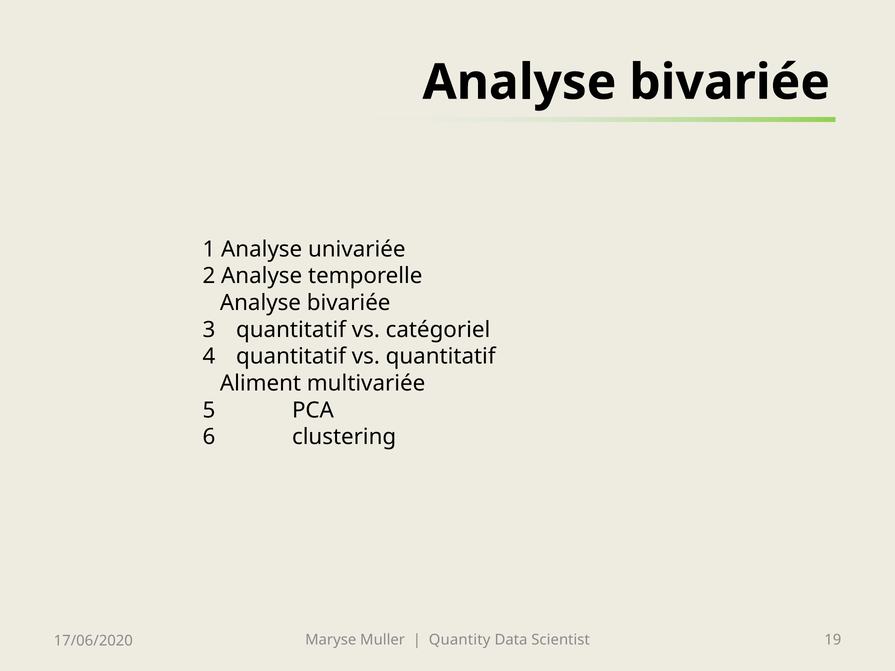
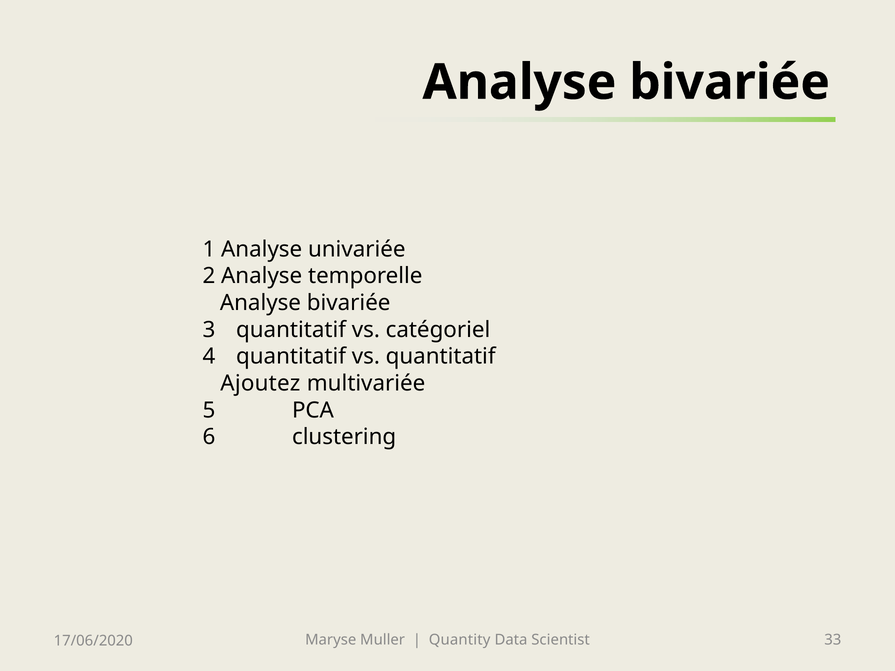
Aliment: Aliment -> Ajoutez
19: 19 -> 33
